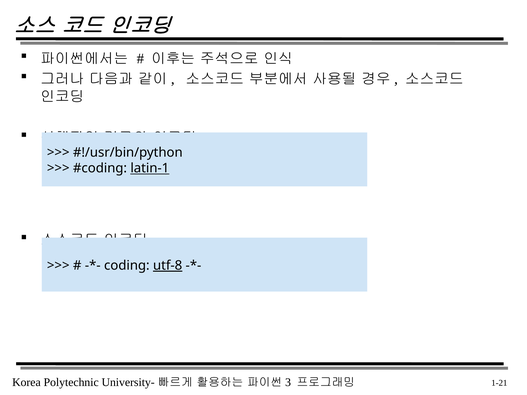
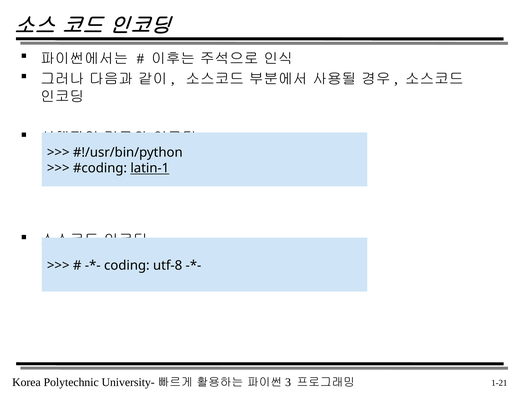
utf-8 underline: present -> none
